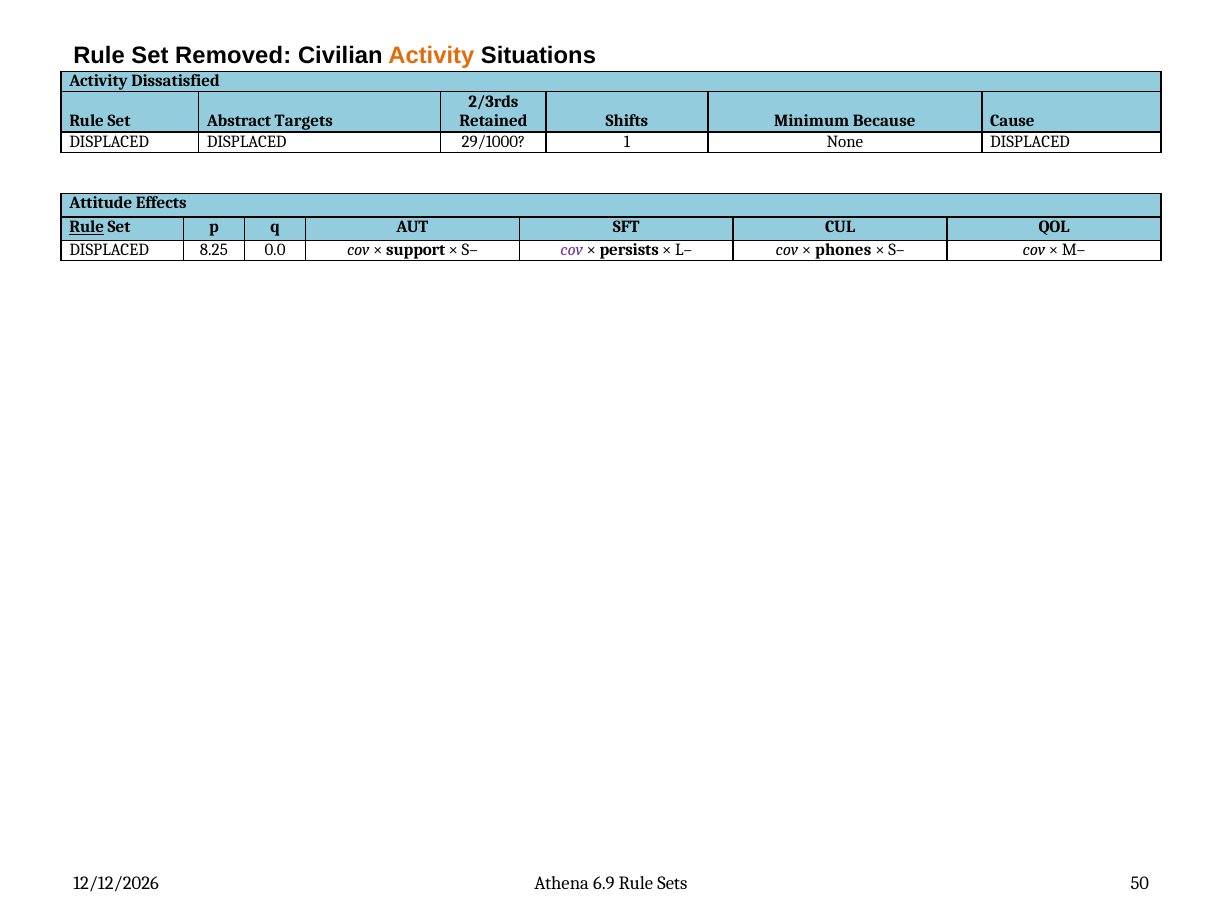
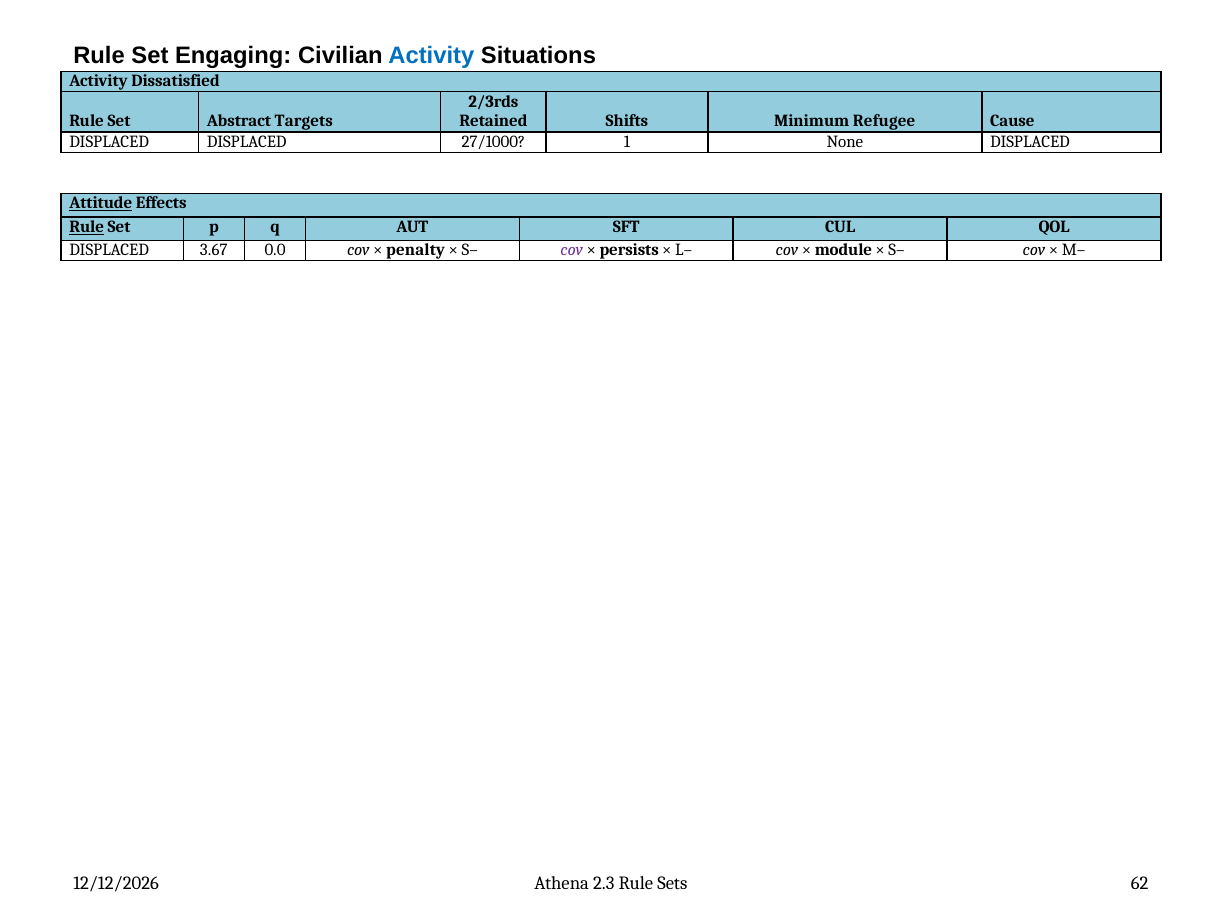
Removed: Removed -> Engaging
Activity at (431, 56) colour: orange -> blue
Because: Because -> Refugee
29/1000: 29/1000 -> 27/1000
Attitude underline: none -> present
8.25: 8.25 -> 3.67
support: support -> penalty
phones: phones -> module
6.9: 6.9 -> 2.3
50: 50 -> 62
